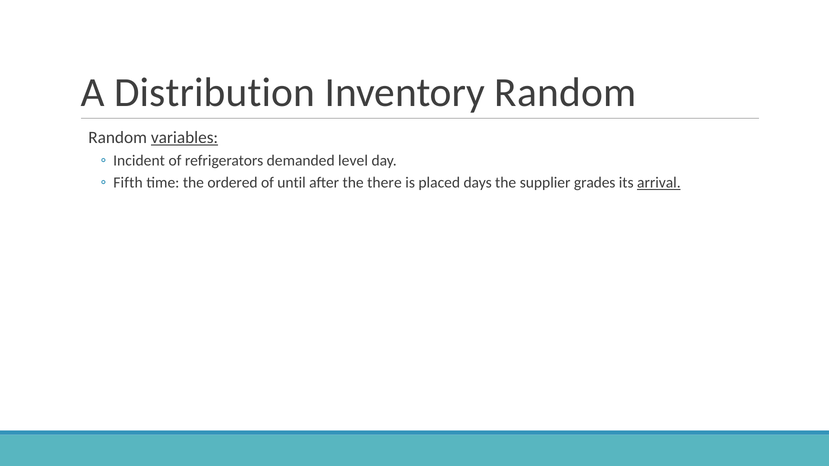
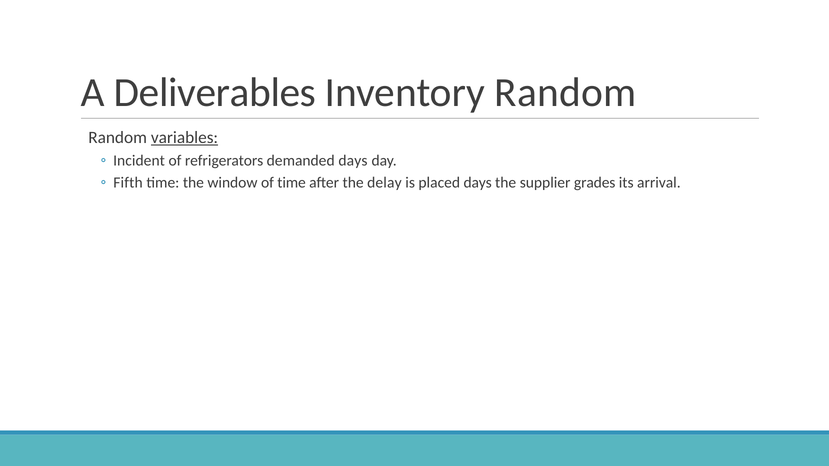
Distribution: Distribution -> Deliverables
demanded level: level -> days
ordered: ordered -> window
of until: until -> time
there: there -> delay
arrival underline: present -> none
